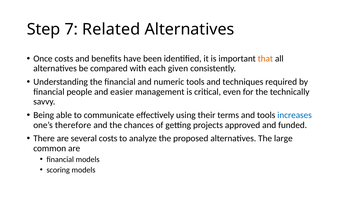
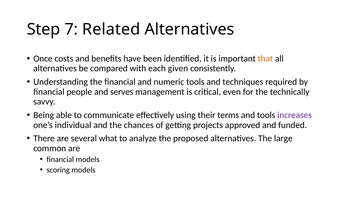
easier: easier -> serves
increases colour: blue -> purple
therefore: therefore -> individual
several costs: costs -> what
